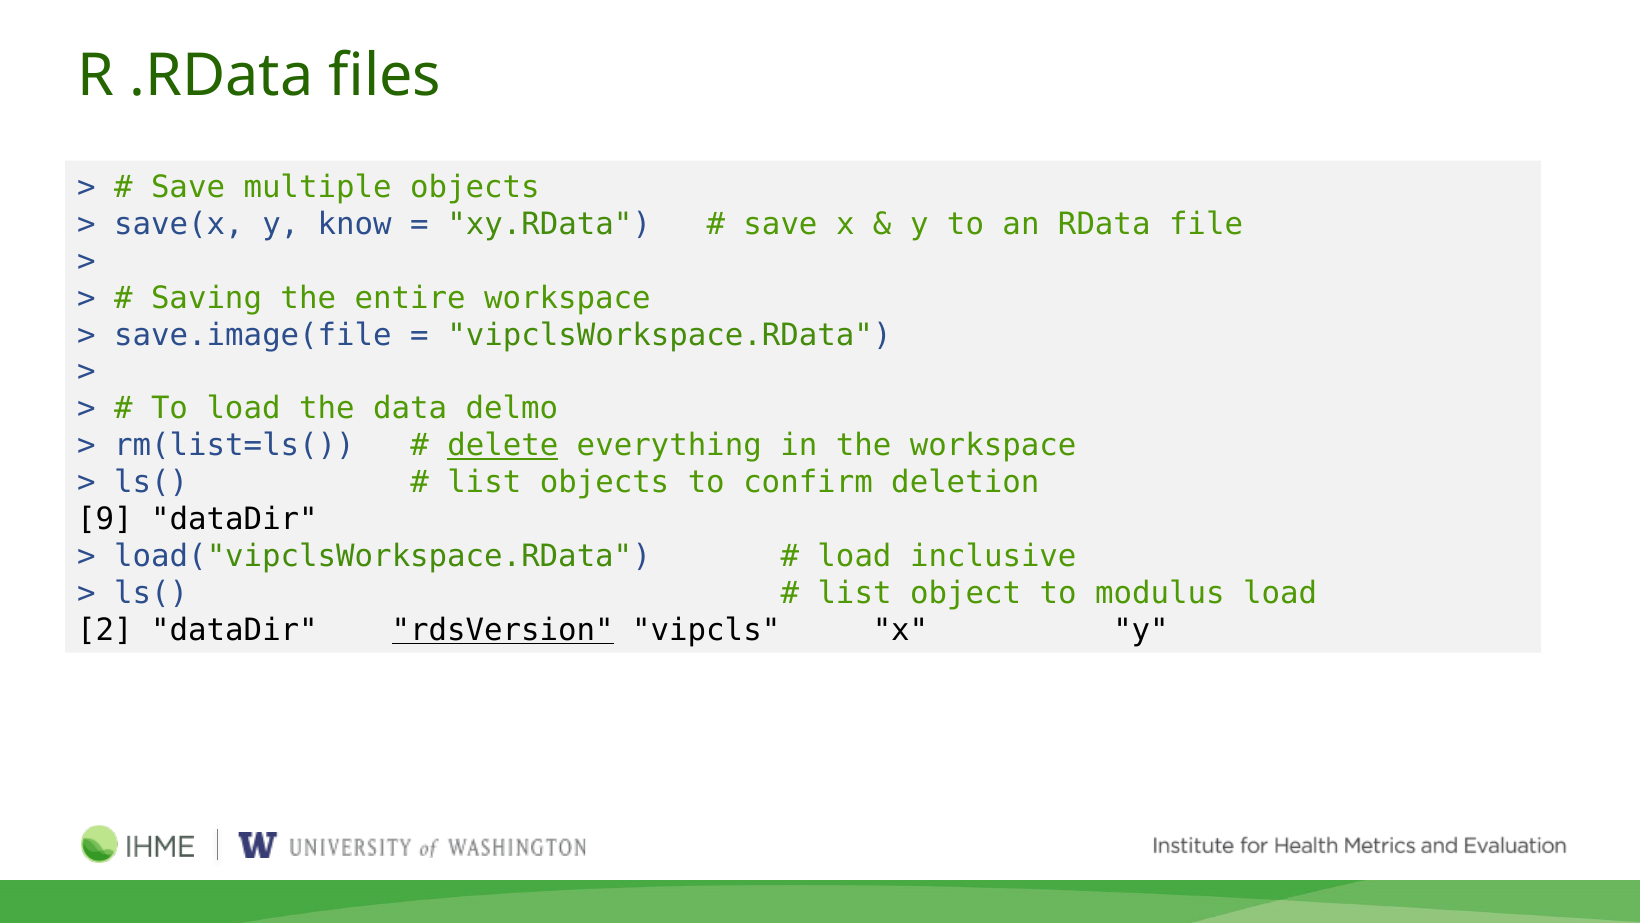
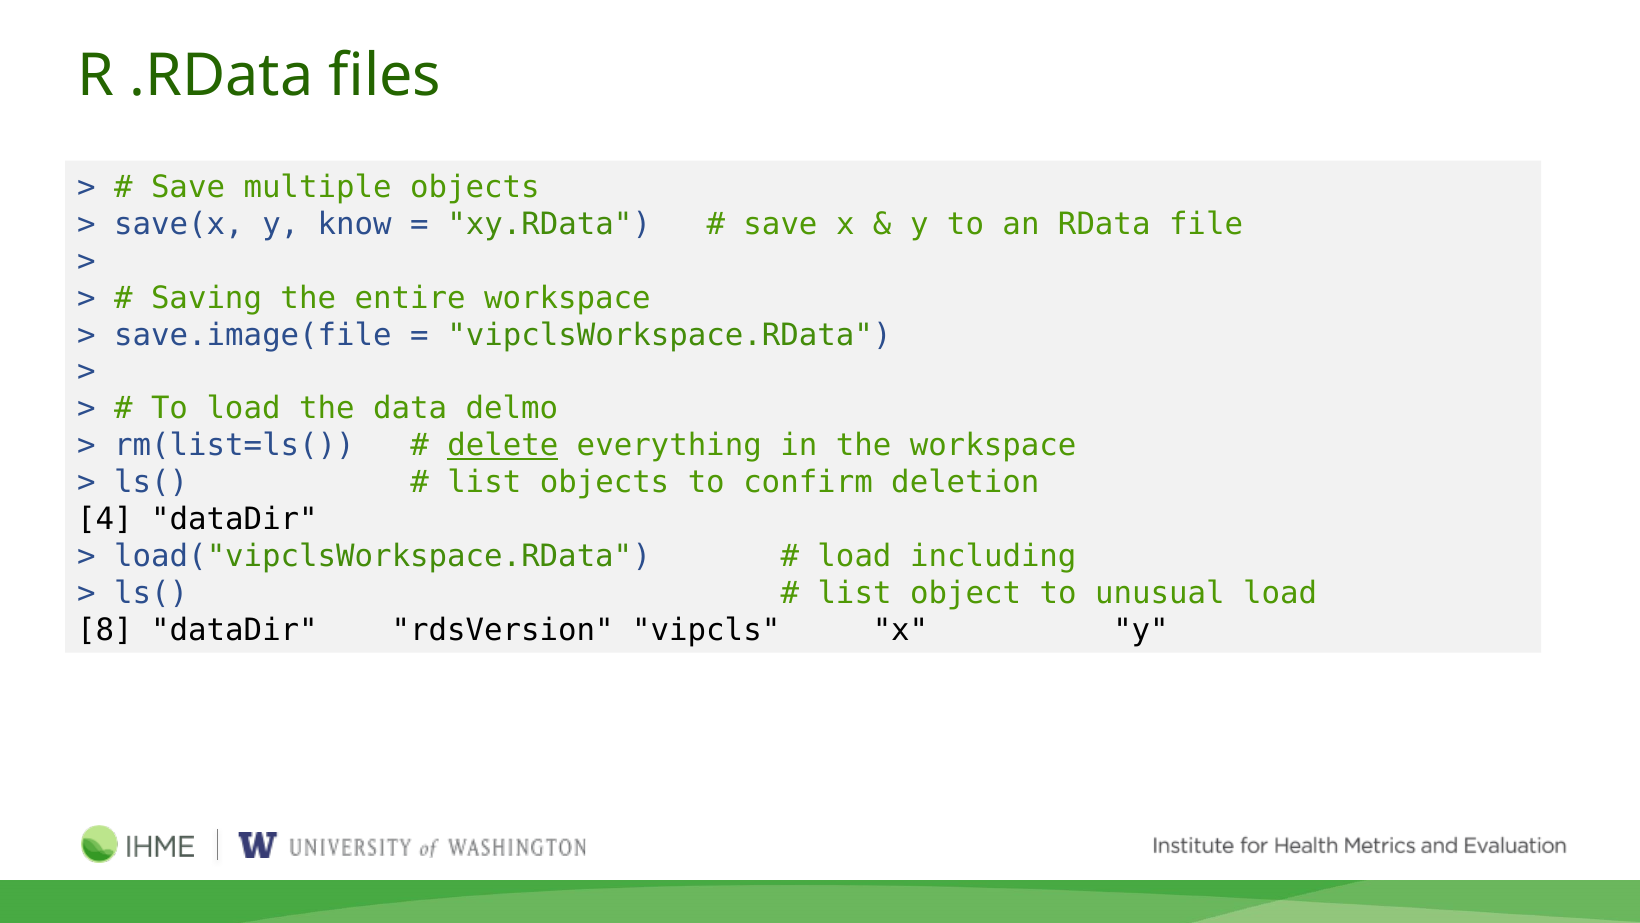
9: 9 -> 4
inclusive: inclusive -> including
modulus: modulus -> unusual
2: 2 -> 8
rdsVersion underline: present -> none
